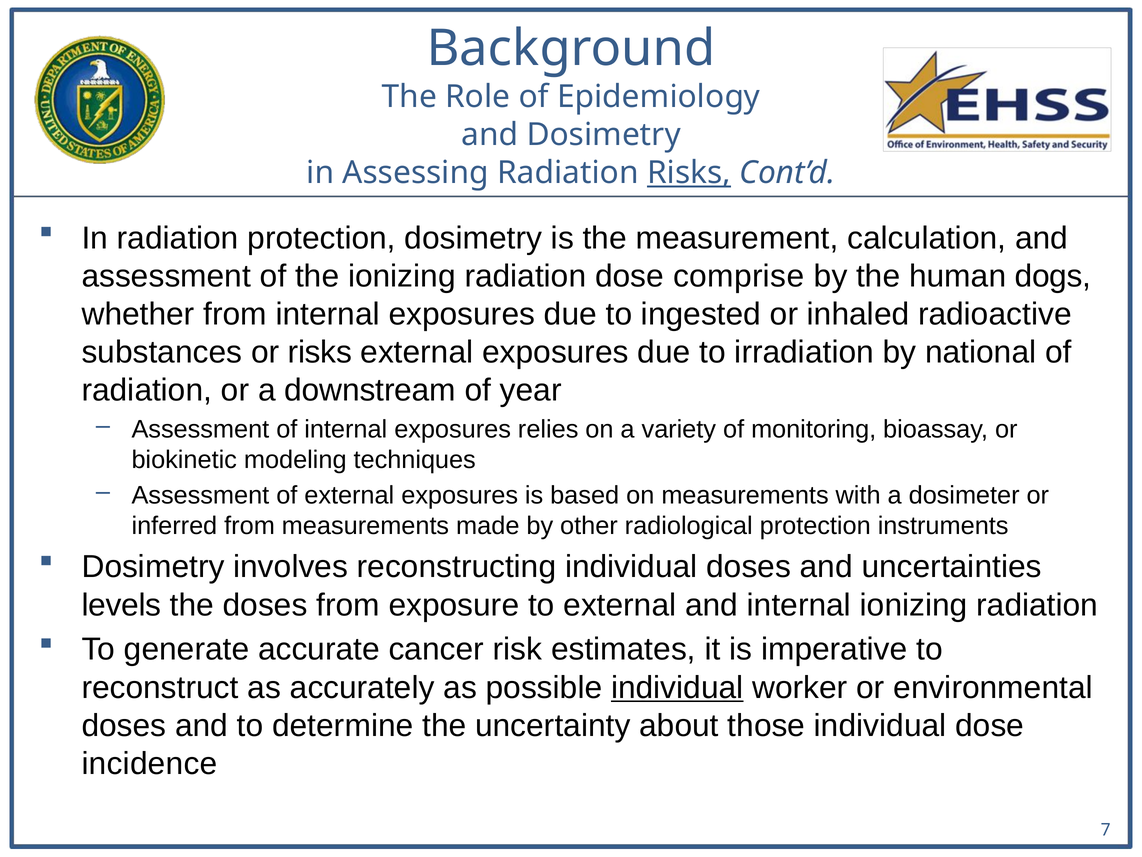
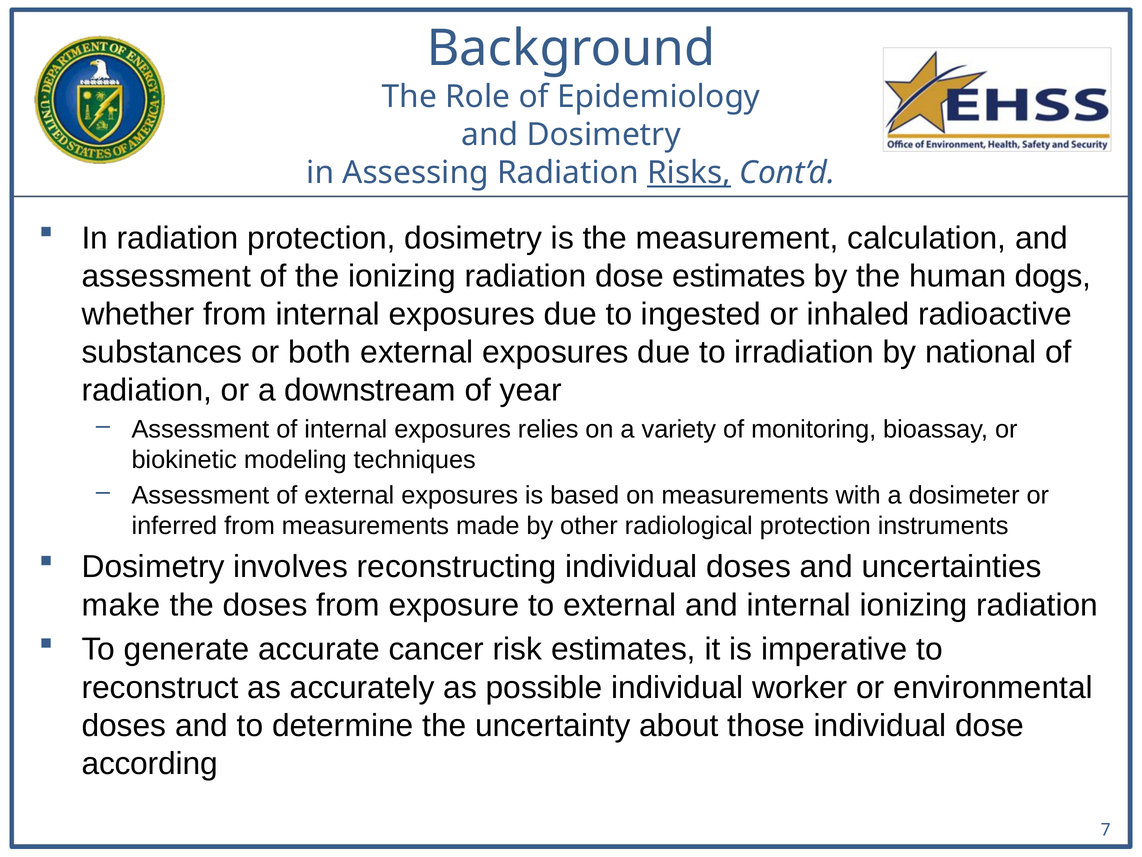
dose comprise: comprise -> estimates
or risks: risks -> both
levels: levels -> make
individual at (677, 687) underline: present -> none
incidence: incidence -> according
